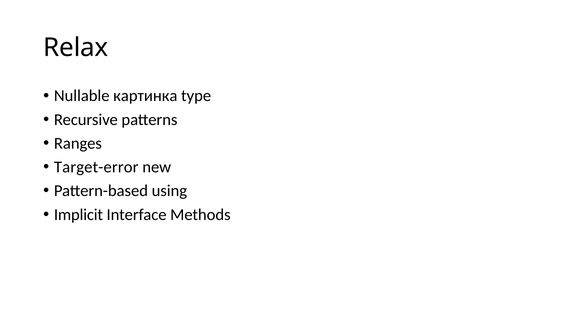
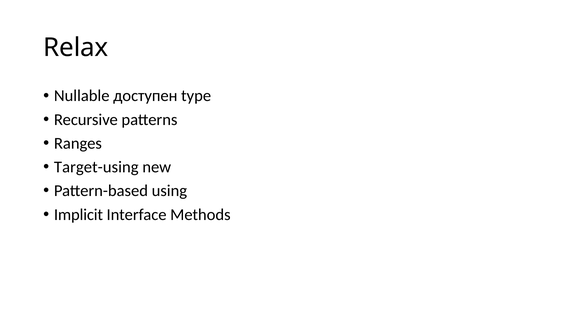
картинка: картинка -> доступен
Target-error: Target-error -> Target-using
